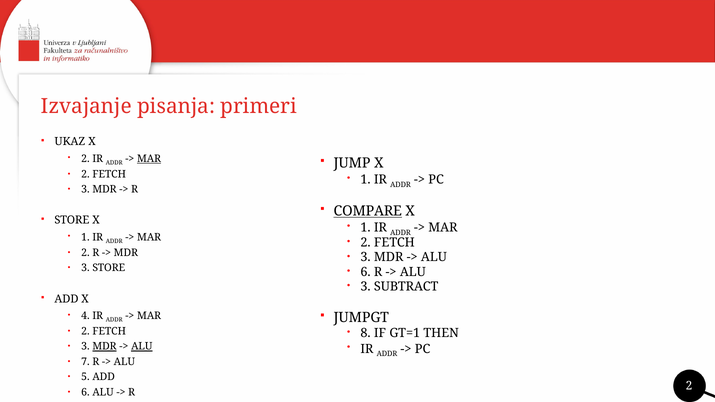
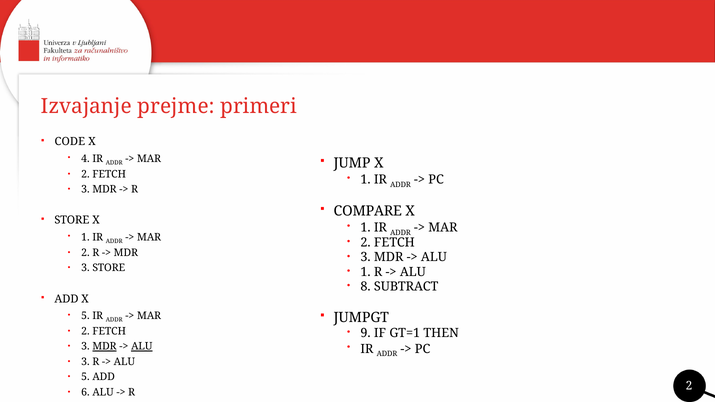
pisanja: pisanja -> prejme
UKAZ: UKAZ -> CODE
2 at (85, 159): 2 -> 4
MAR at (149, 159) underline: present -> none
COMPARE underline: present -> none
6 at (366, 272): 6 -> 1
3 at (366, 287): 3 -> 8
4 at (85, 316): 4 -> 5
8: 8 -> 9
7 at (85, 362): 7 -> 3
